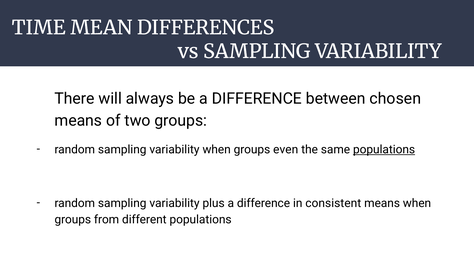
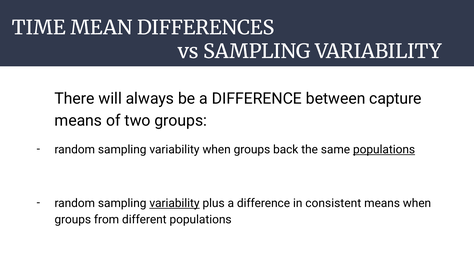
chosen: chosen -> capture
even: even -> back
variability at (174, 203) underline: none -> present
